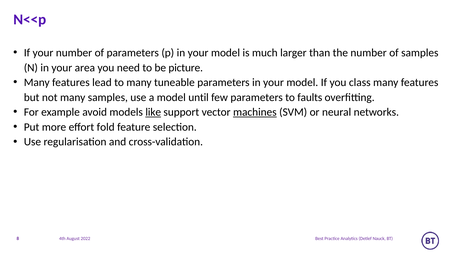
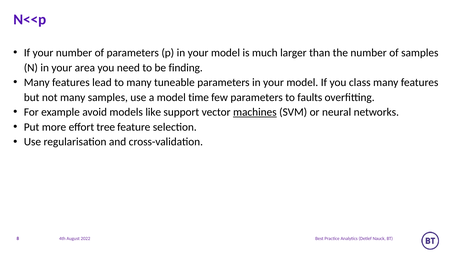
picture: picture -> finding
until: until -> time
like underline: present -> none
fold: fold -> tree
